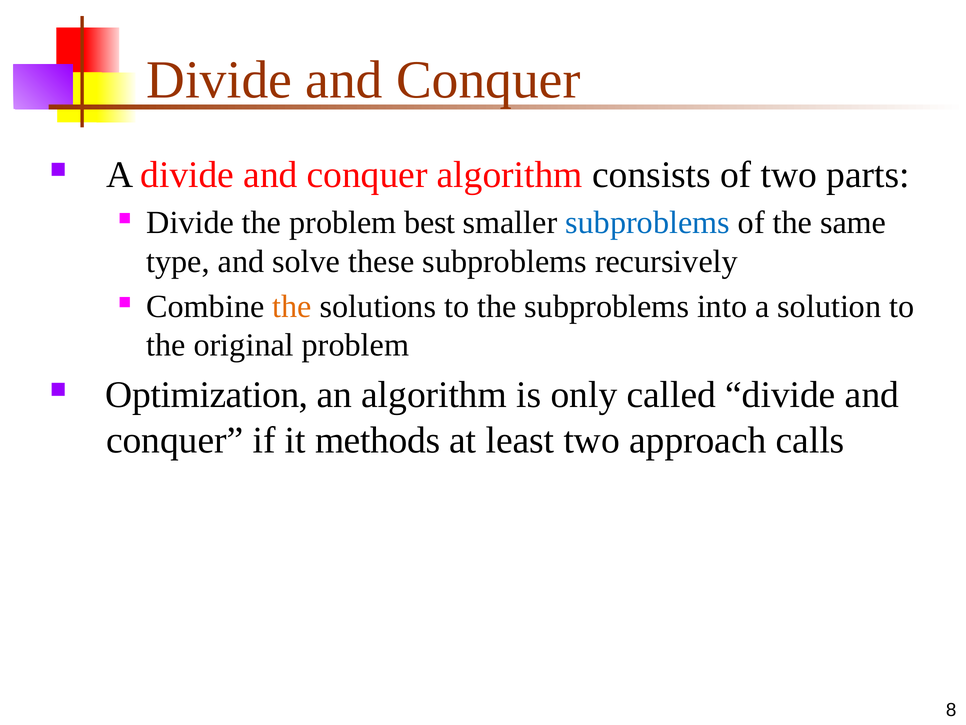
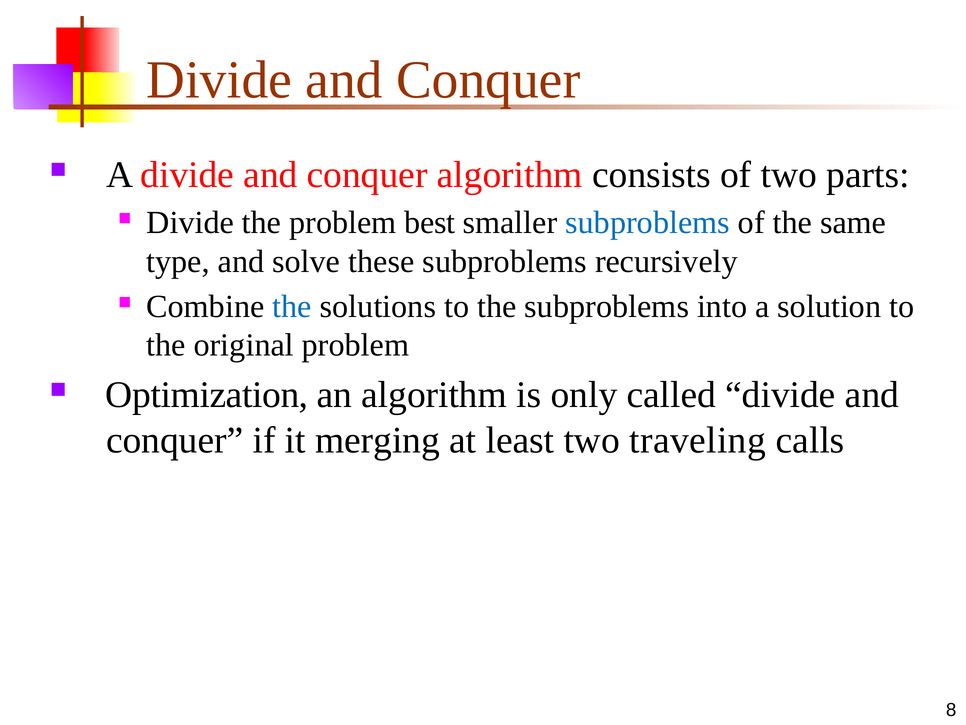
the at (292, 306) colour: orange -> blue
methods: methods -> merging
approach: approach -> traveling
